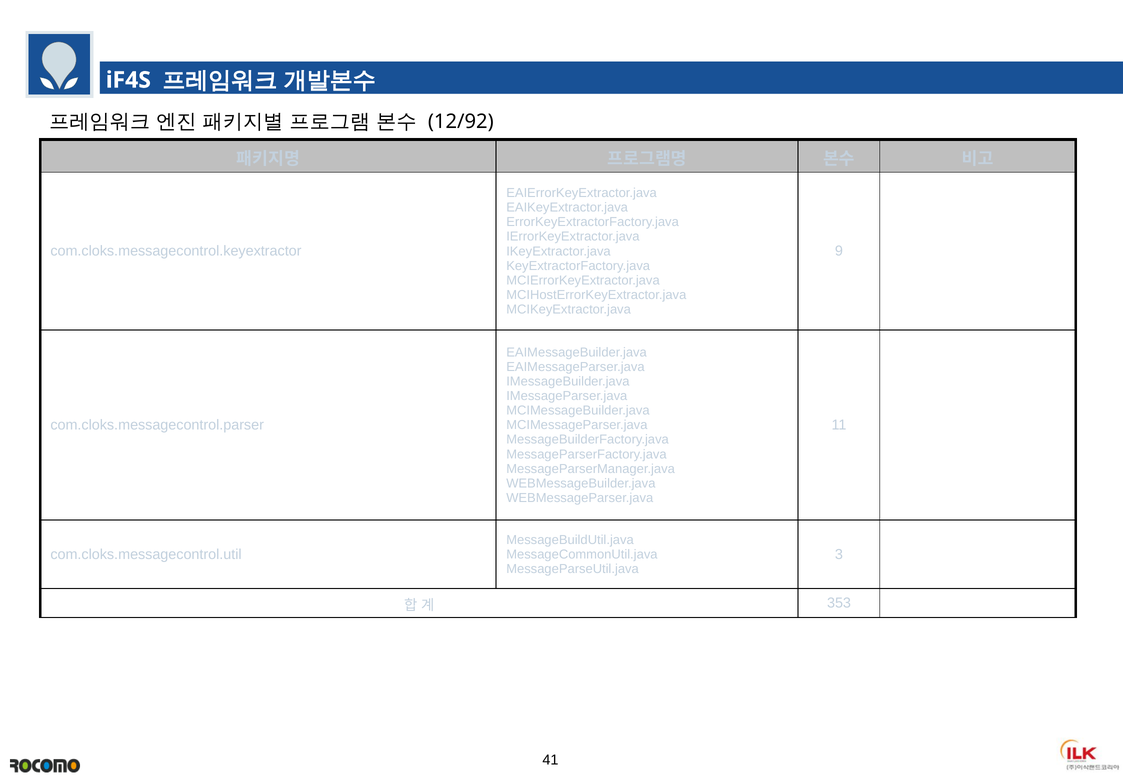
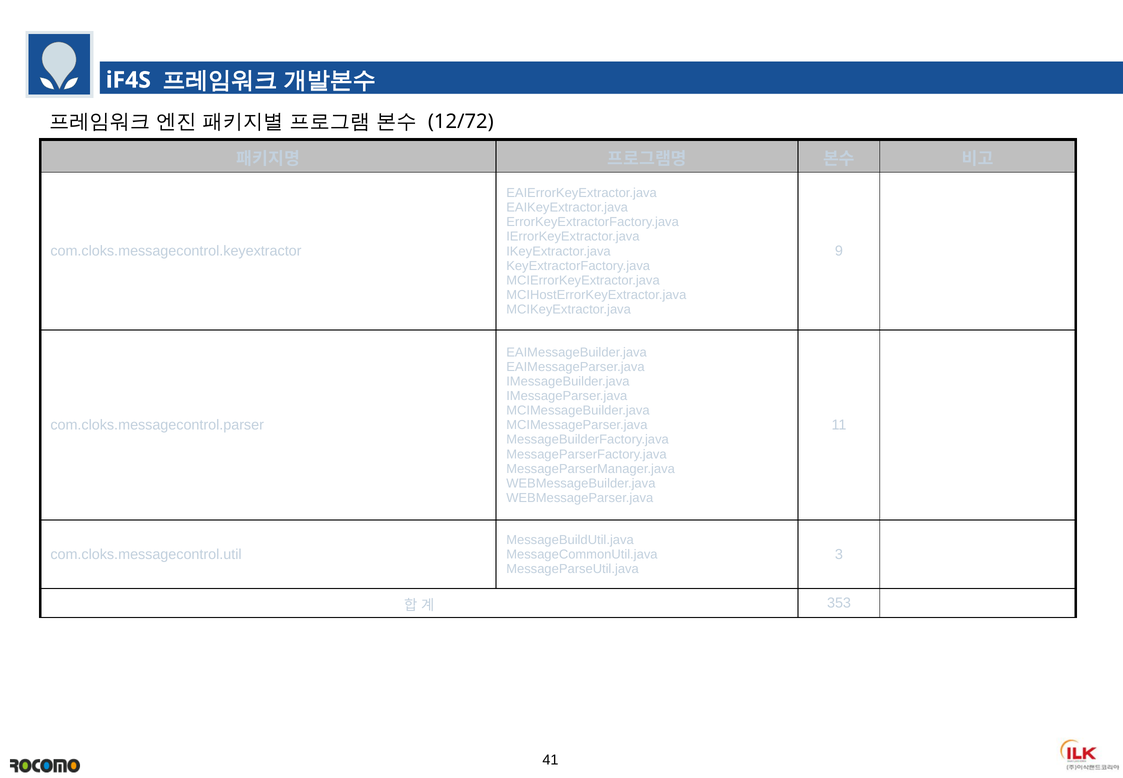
12/92: 12/92 -> 12/72
